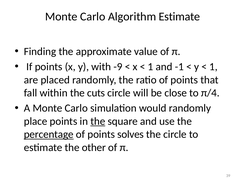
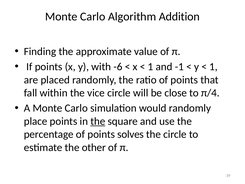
Algorithm Estimate: Estimate -> Addition
-9: -9 -> -6
cuts: cuts -> vice
percentage underline: present -> none
